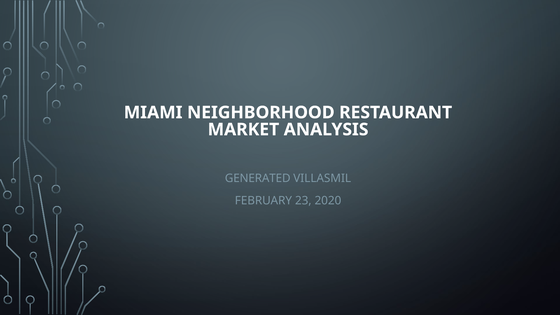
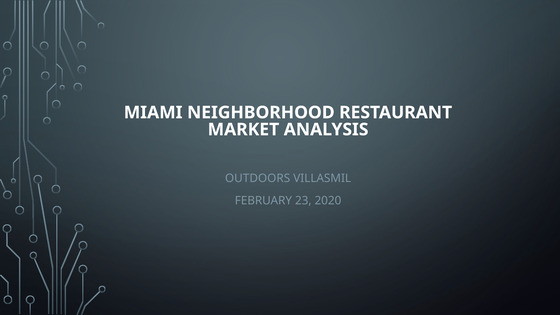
GENERATED: GENERATED -> OUTDOORS
